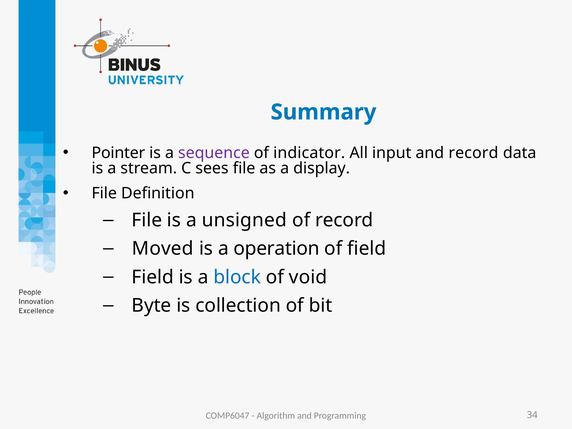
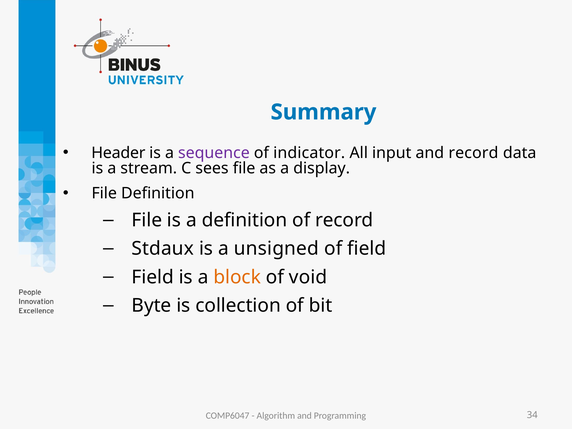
Pointer: Pointer -> Header
a unsigned: unsigned -> definition
Moved: Moved -> Stdaux
operation: operation -> unsigned
block colour: blue -> orange
